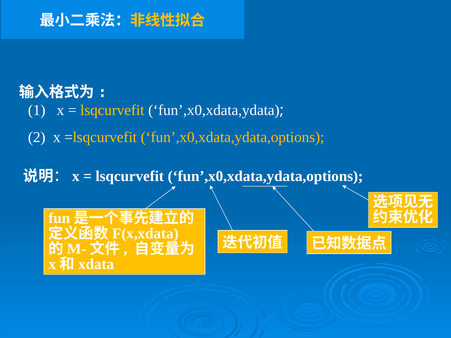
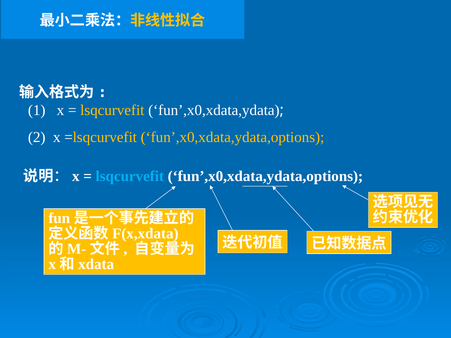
lsqcurvefit at (130, 176) colour: white -> light blue
